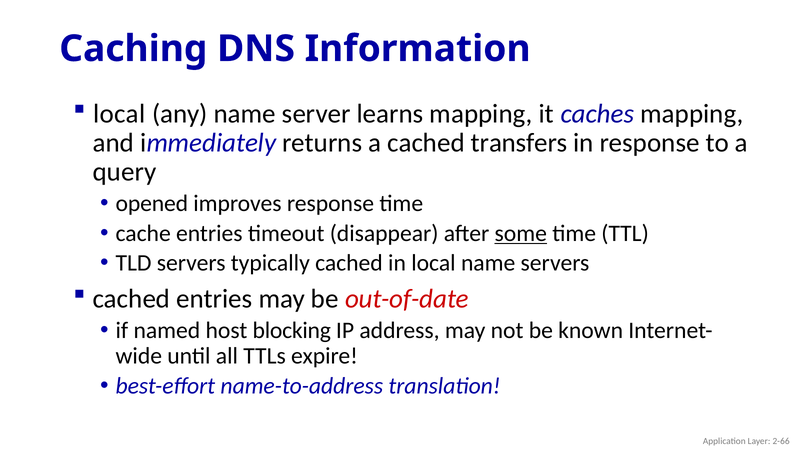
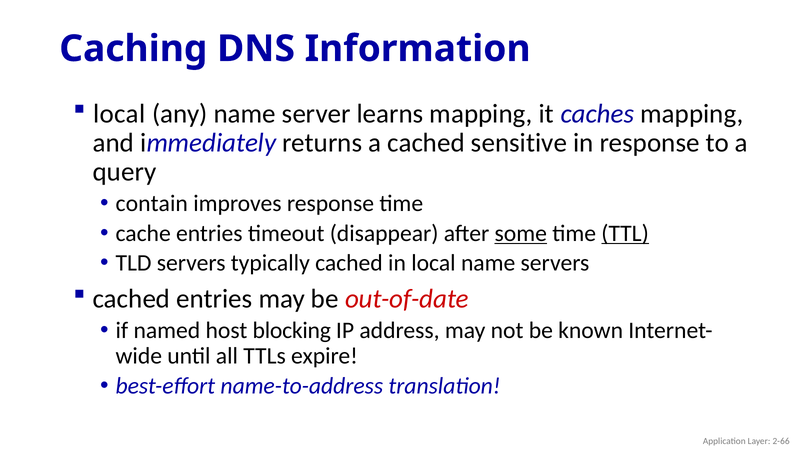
transfers: transfers -> sensitive
opened: opened -> contain
TTL underline: none -> present
